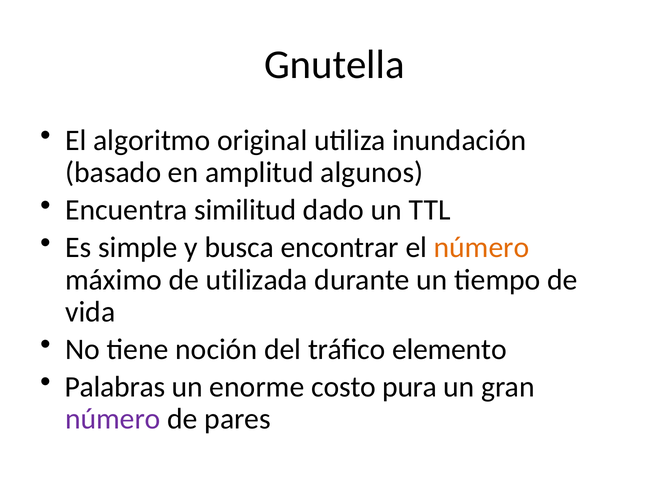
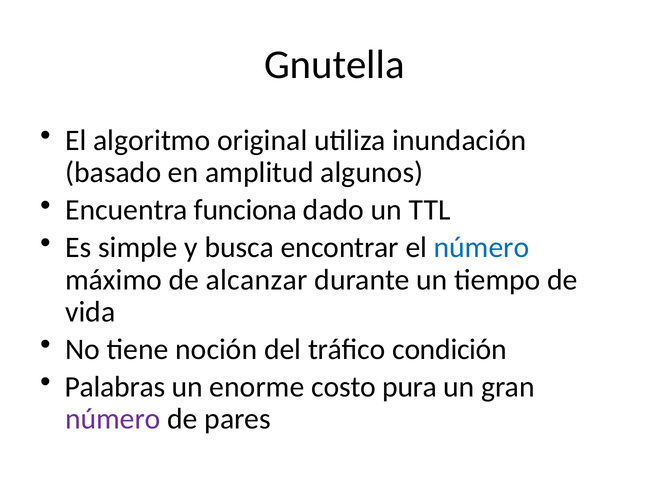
similitud: similitud -> funciona
número at (482, 247) colour: orange -> blue
utilizada: utilizada -> alcanzar
elemento: elemento -> condición
